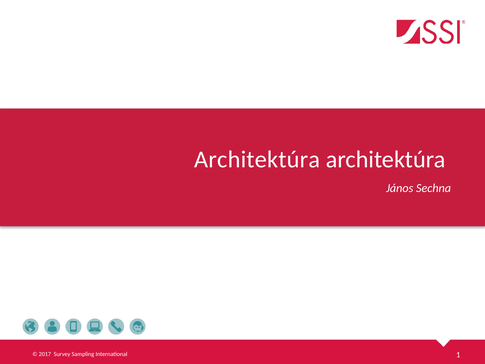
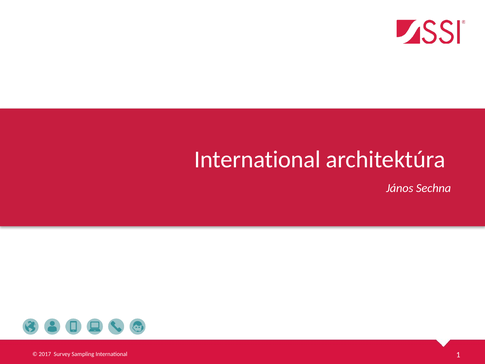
Architektúra at (257, 160): Architektúra -> International
